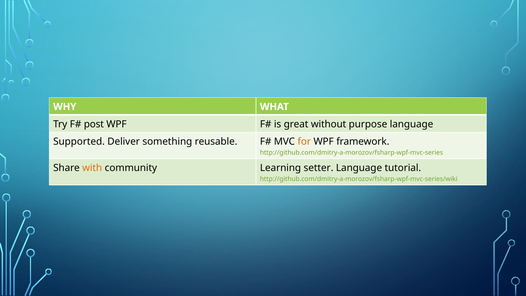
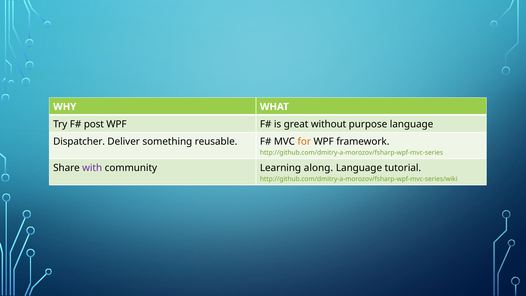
Supported: Supported -> Dispatcher
with colour: orange -> purple
setter: setter -> along
